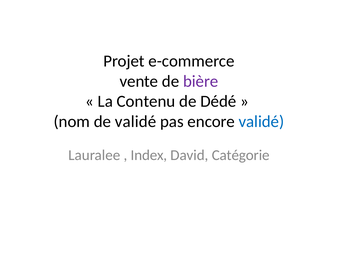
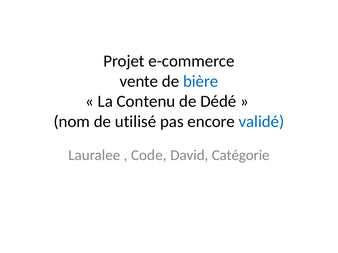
bière colour: purple -> blue
de validé: validé -> utilisé
Index: Index -> Code
